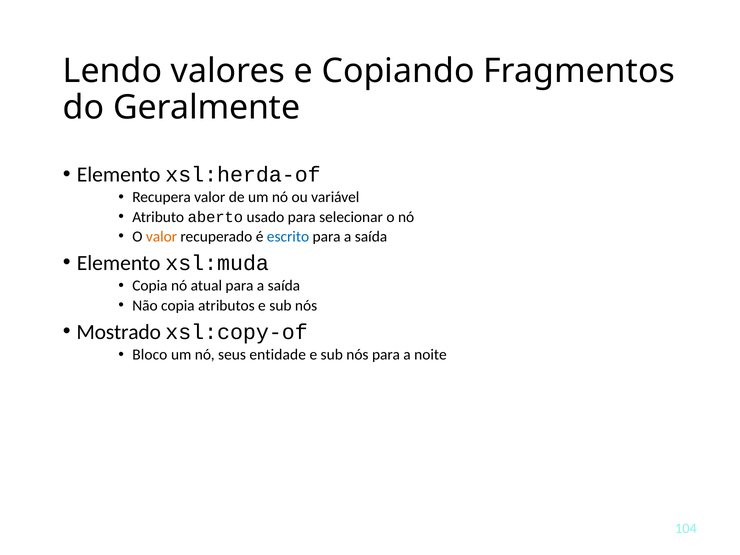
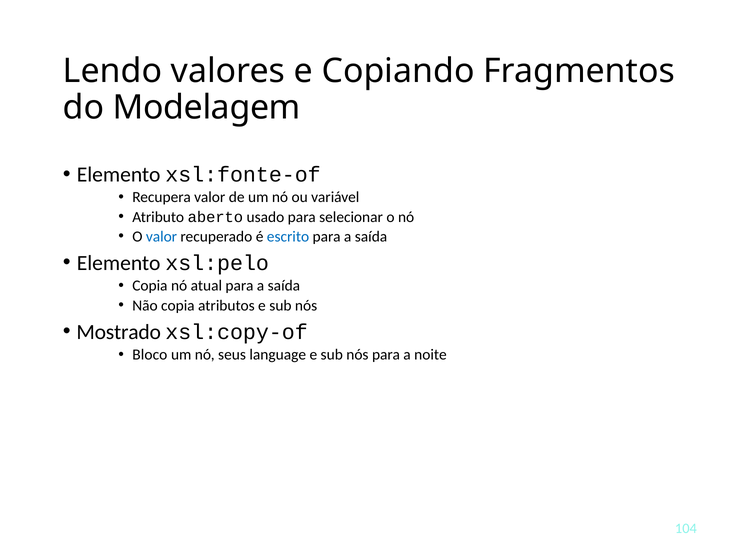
Geralmente: Geralmente -> Modelagem
xsl:herda-of: xsl:herda-of -> xsl:fonte-of
valor at (162, 237) colour: orange -> blue
xsl:muda: xsl:muda -> xsl:pelo
entidade: entidade -> language
